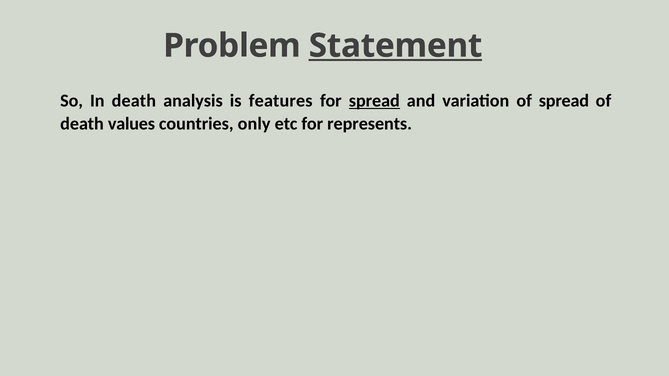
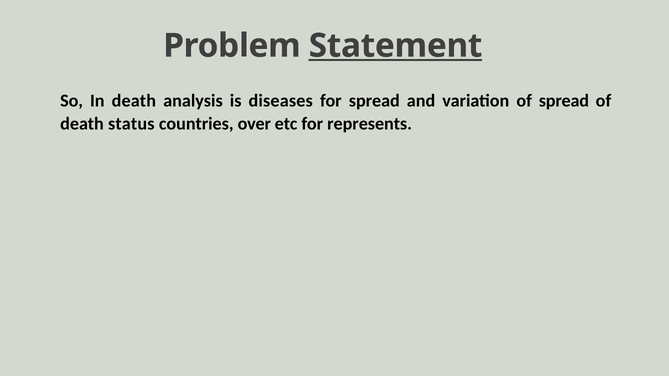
features: features -> diseases
spread at (374, 101) underline: present -> none
values: values -> status
only: only -> over
